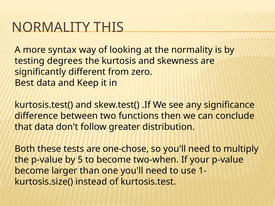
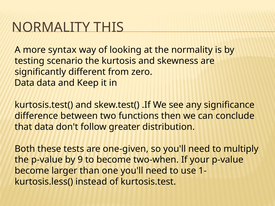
degrees: degrees -> scenario
Best at (24, 83): Best -> Data
one-chose: one-chose -> one-given
5: 5 -> 9
kurtosis.size(: kurtosis.size( -> kurtosis.less(
